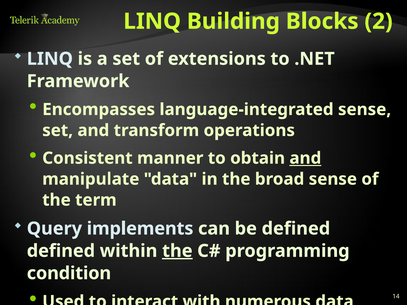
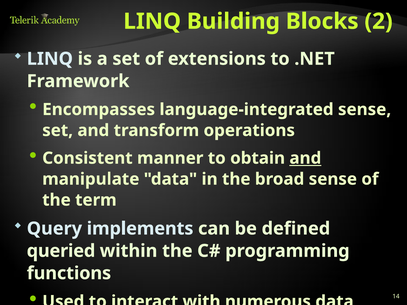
defined at (61, 251): defined -> queried
the at (177, 251) underline: present -> none
condition: condition -> functions
